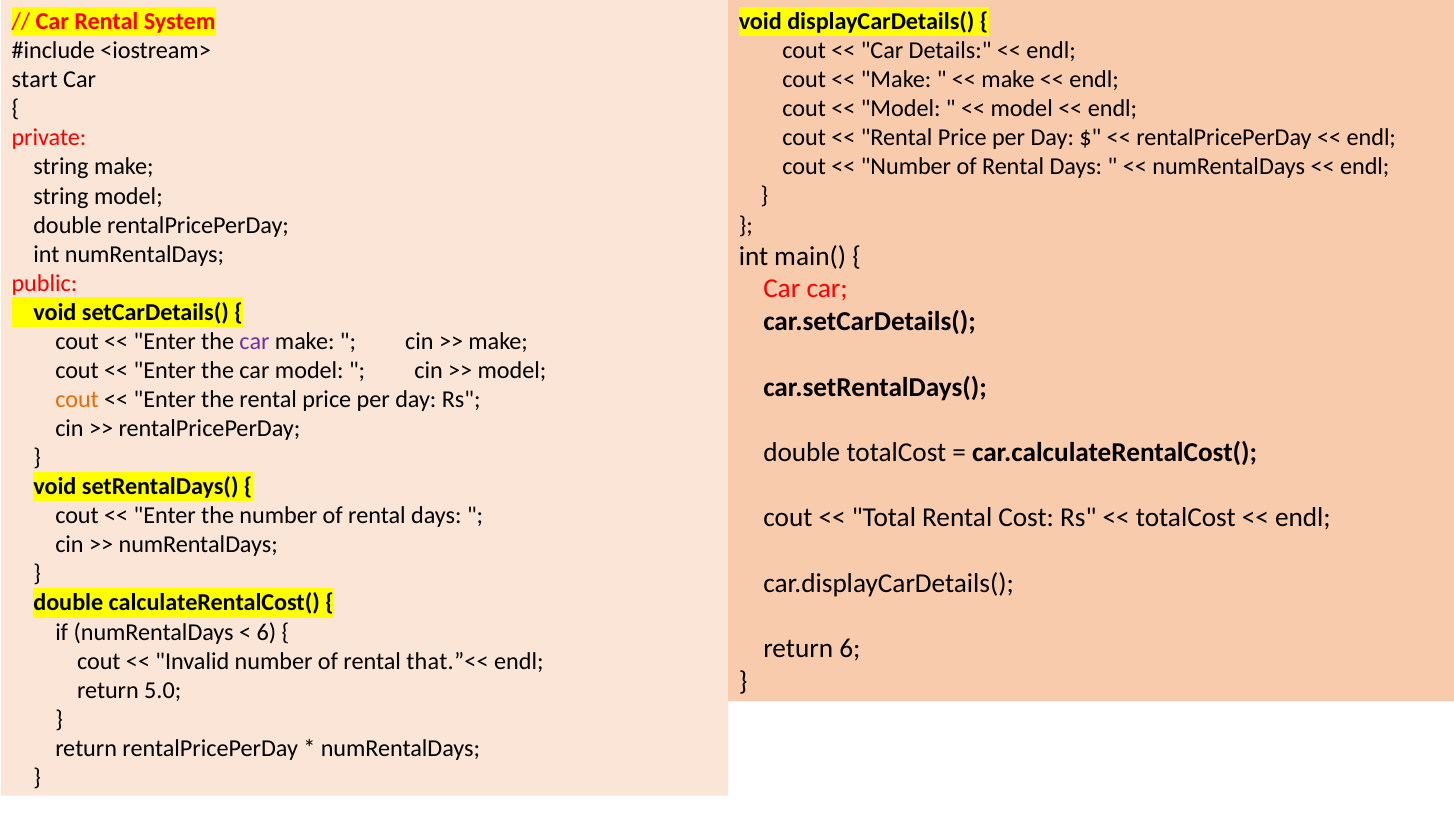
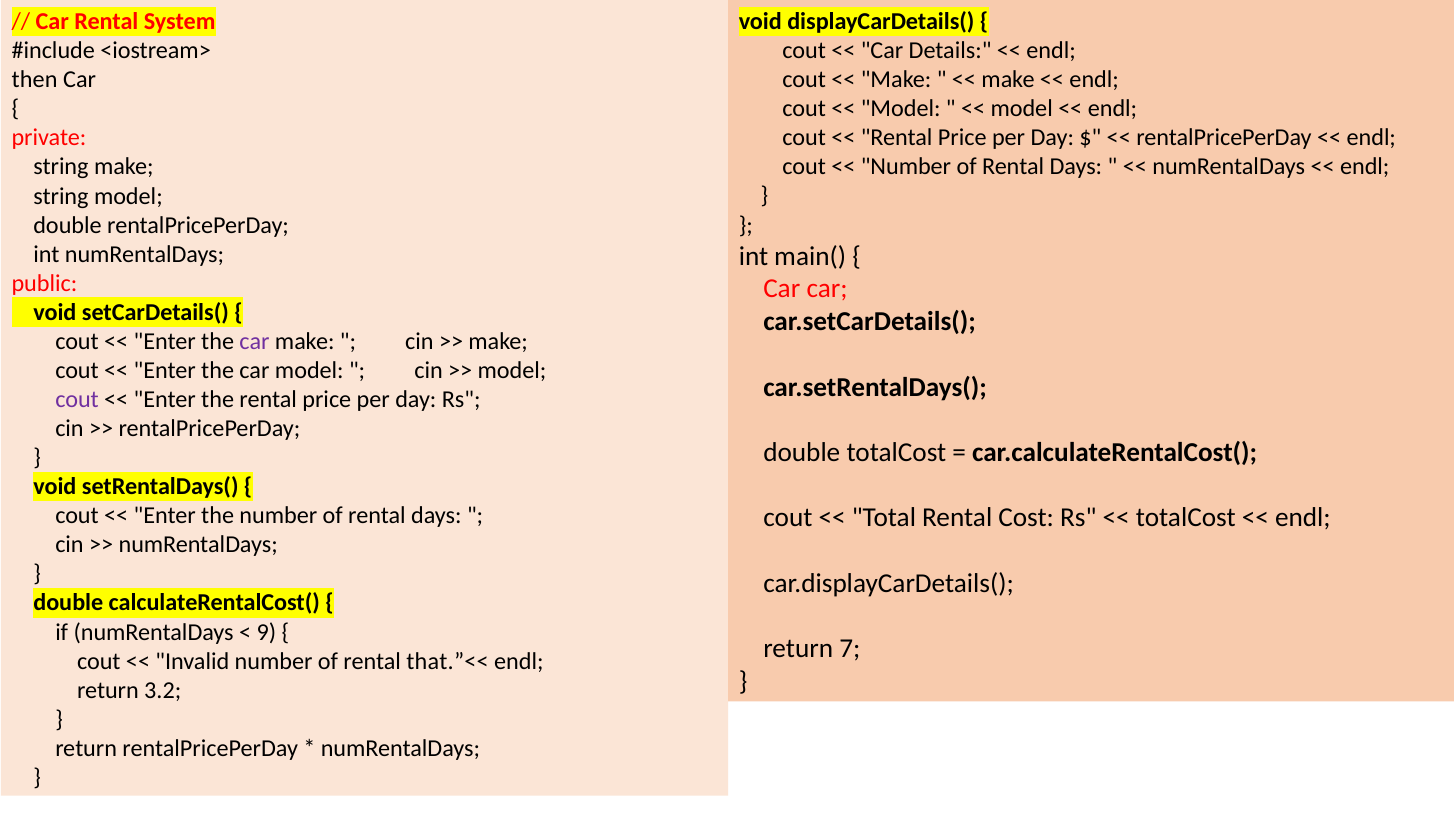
start: start -> then
cout at (77, 399) colour: orange -> purple
6 at (266, 632): 6 -> 9
return 6: 6 -> 7
5.0: 5.0 -> 3.2
